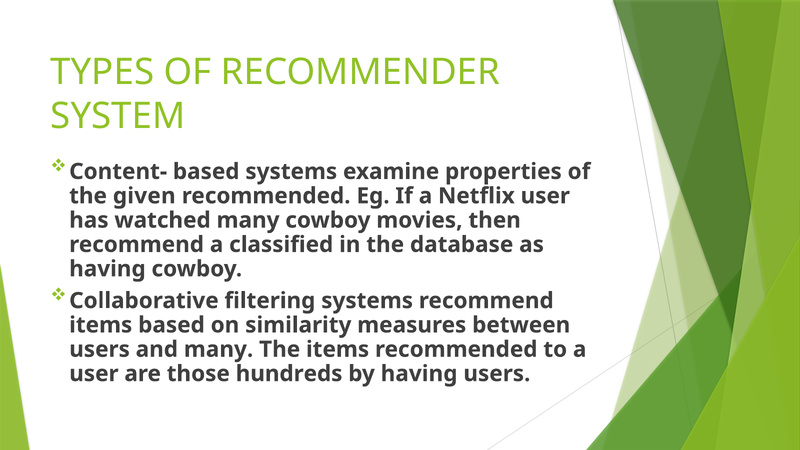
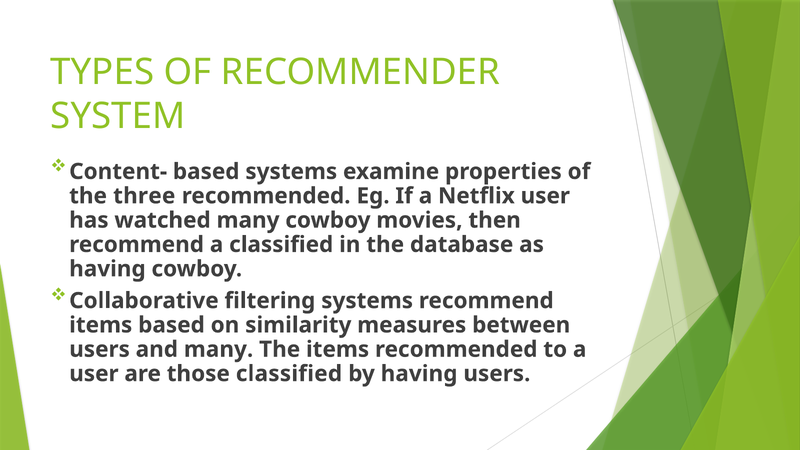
given: given -> three
those hundreds: hundreds -> classified
